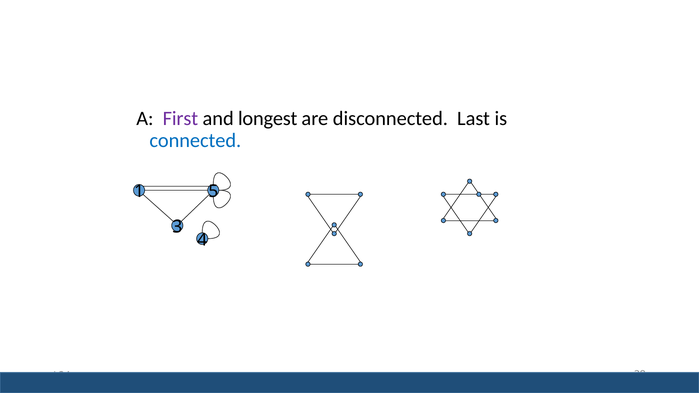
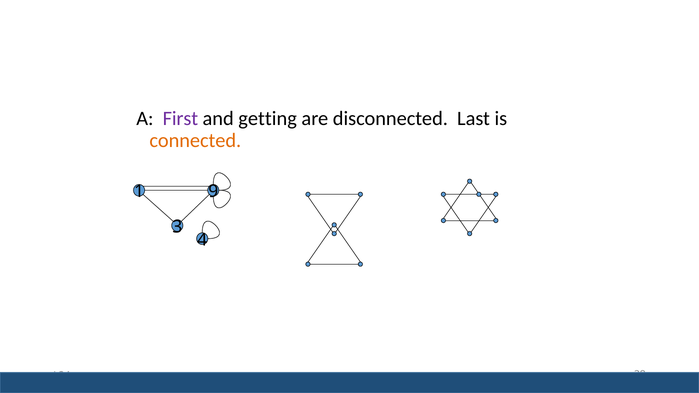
longest: longest -> getting
connected colour: blue -> orange
5: 5 -> 9
